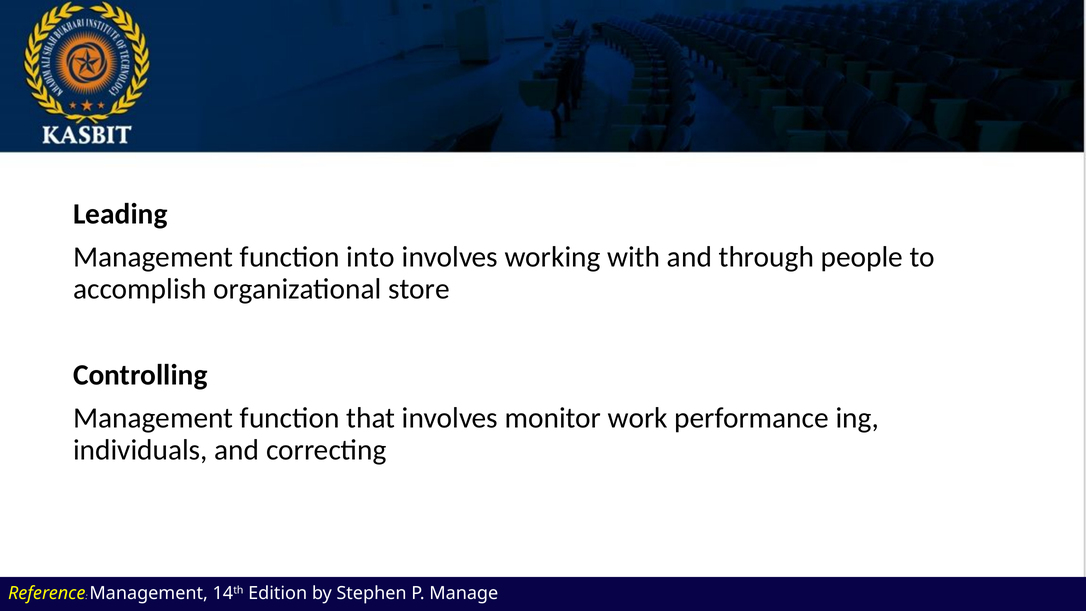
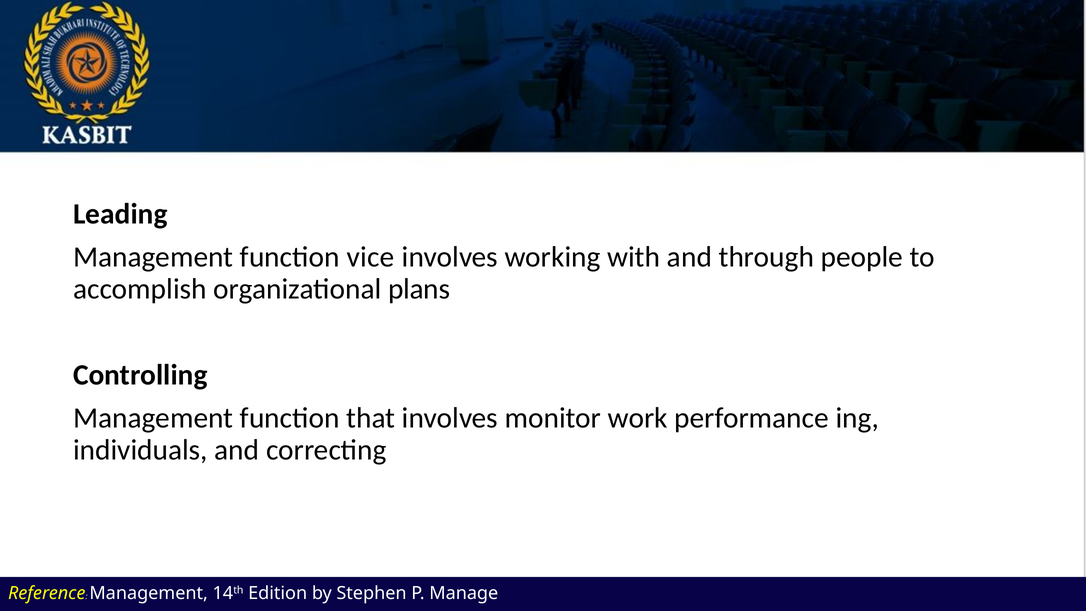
into: into -> vice
store: store -> plans
